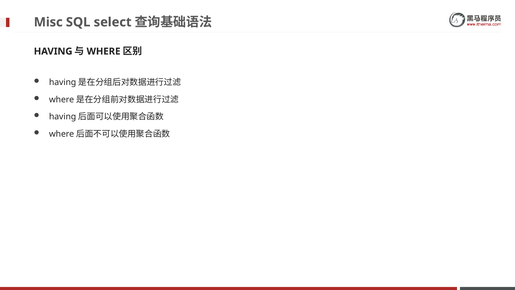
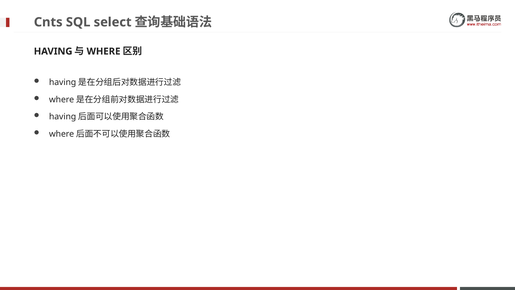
Misc: Misc -> Cnts
